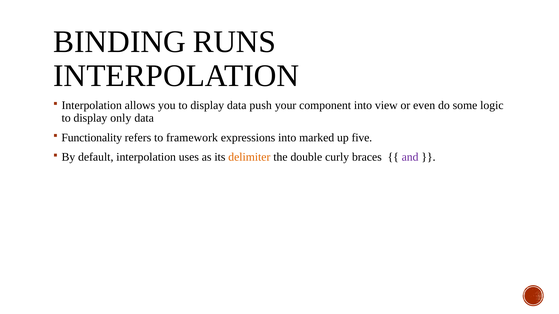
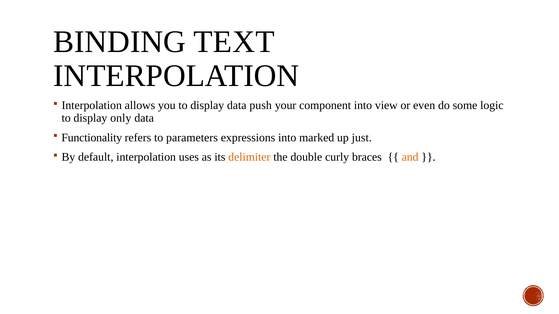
RUNS: RUNS -> TEXT
framework: framework -> parameters
five: five -> just
and colour: purple -> orange
